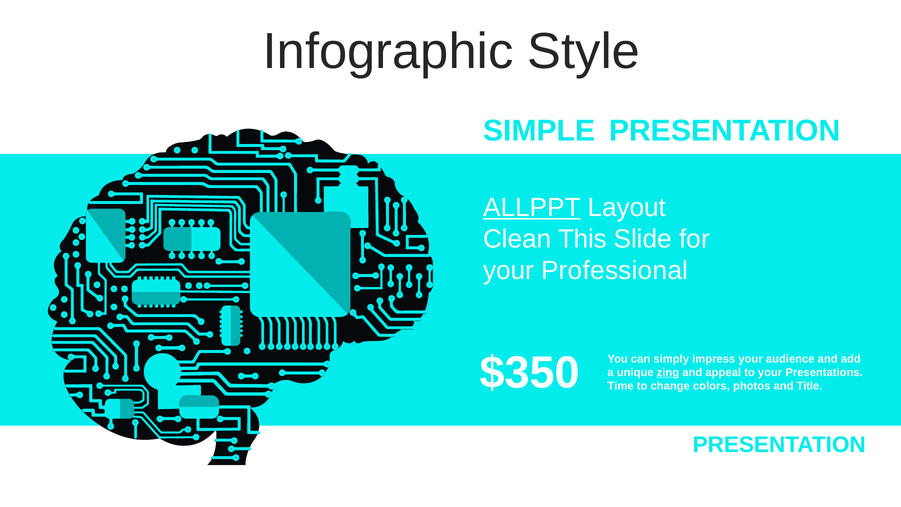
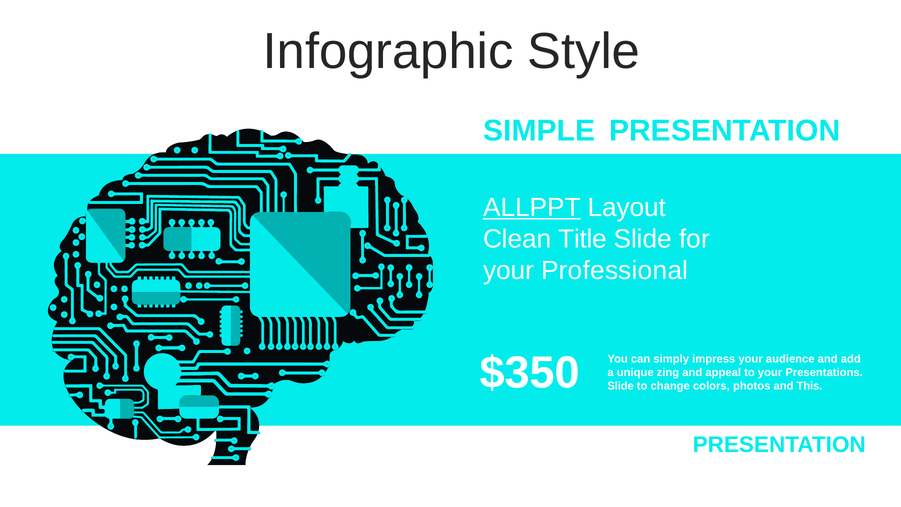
This: This -> Title
zing underline: present -> none
Time at (621, 386): Time -> Slide
Title: Title -> This
